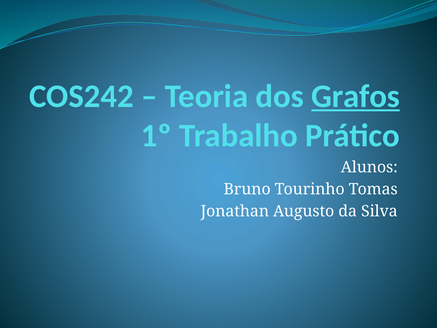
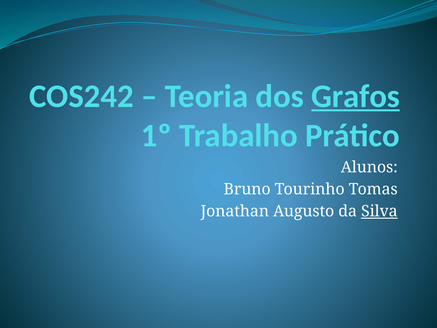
Silva underline: none -> present
